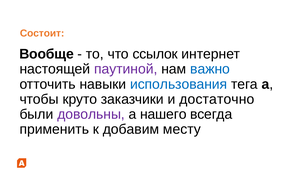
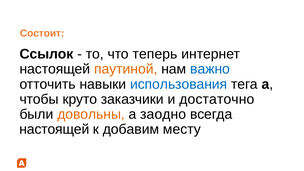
Вообще: Вообще -> Ссылок
ссылок: ссылок -> теперь
паутиной colour: purple -> orange
довольны colour: purple -> orange
нашего: нашего -> заодно
применить at (54, 129): применить -> настоящей
